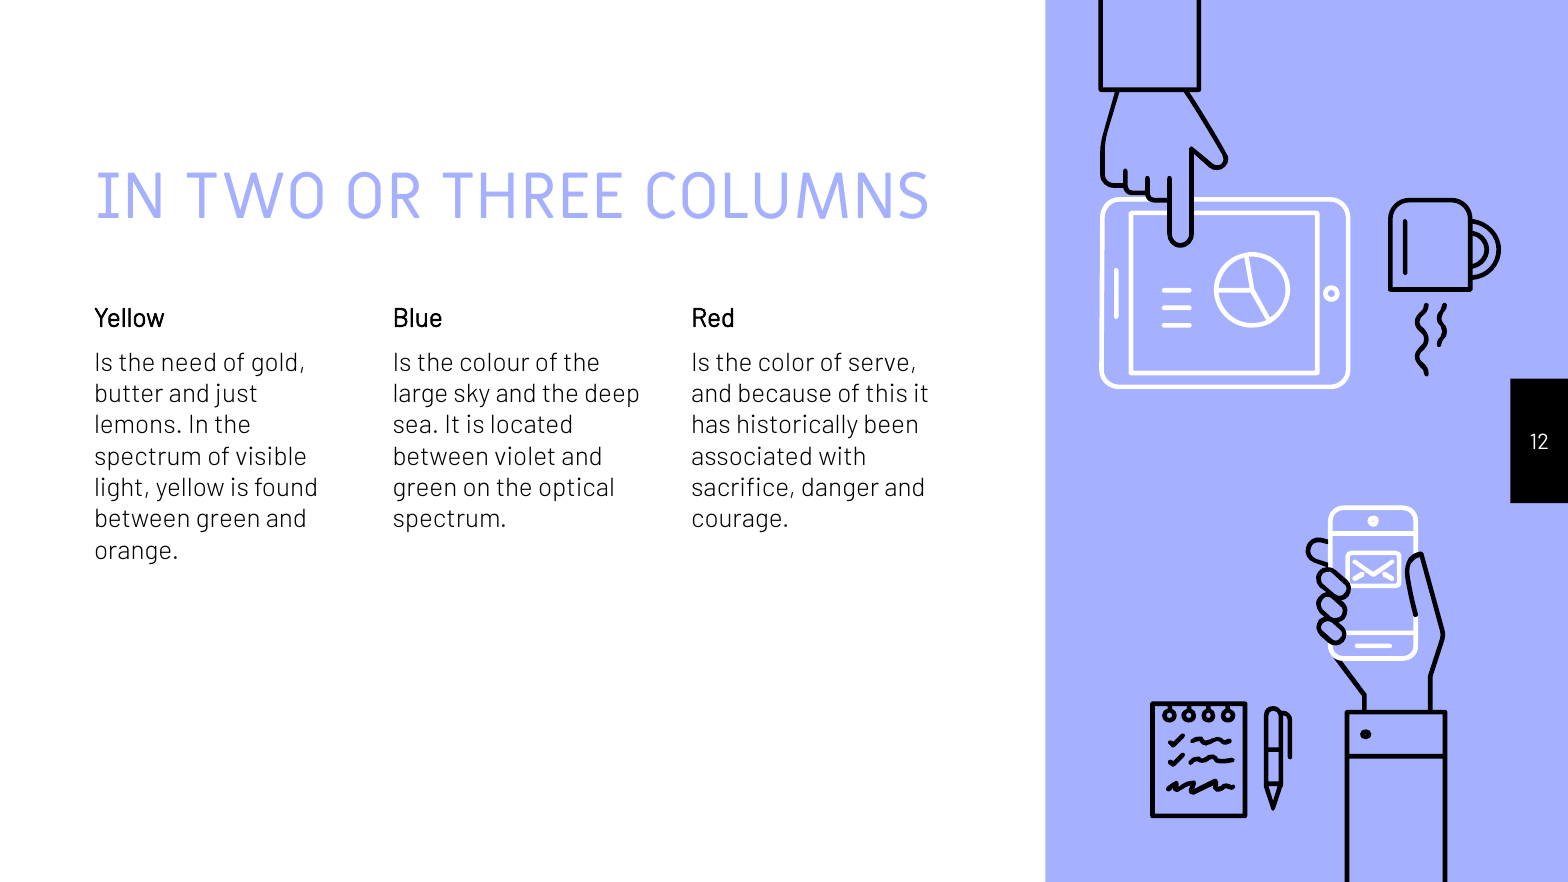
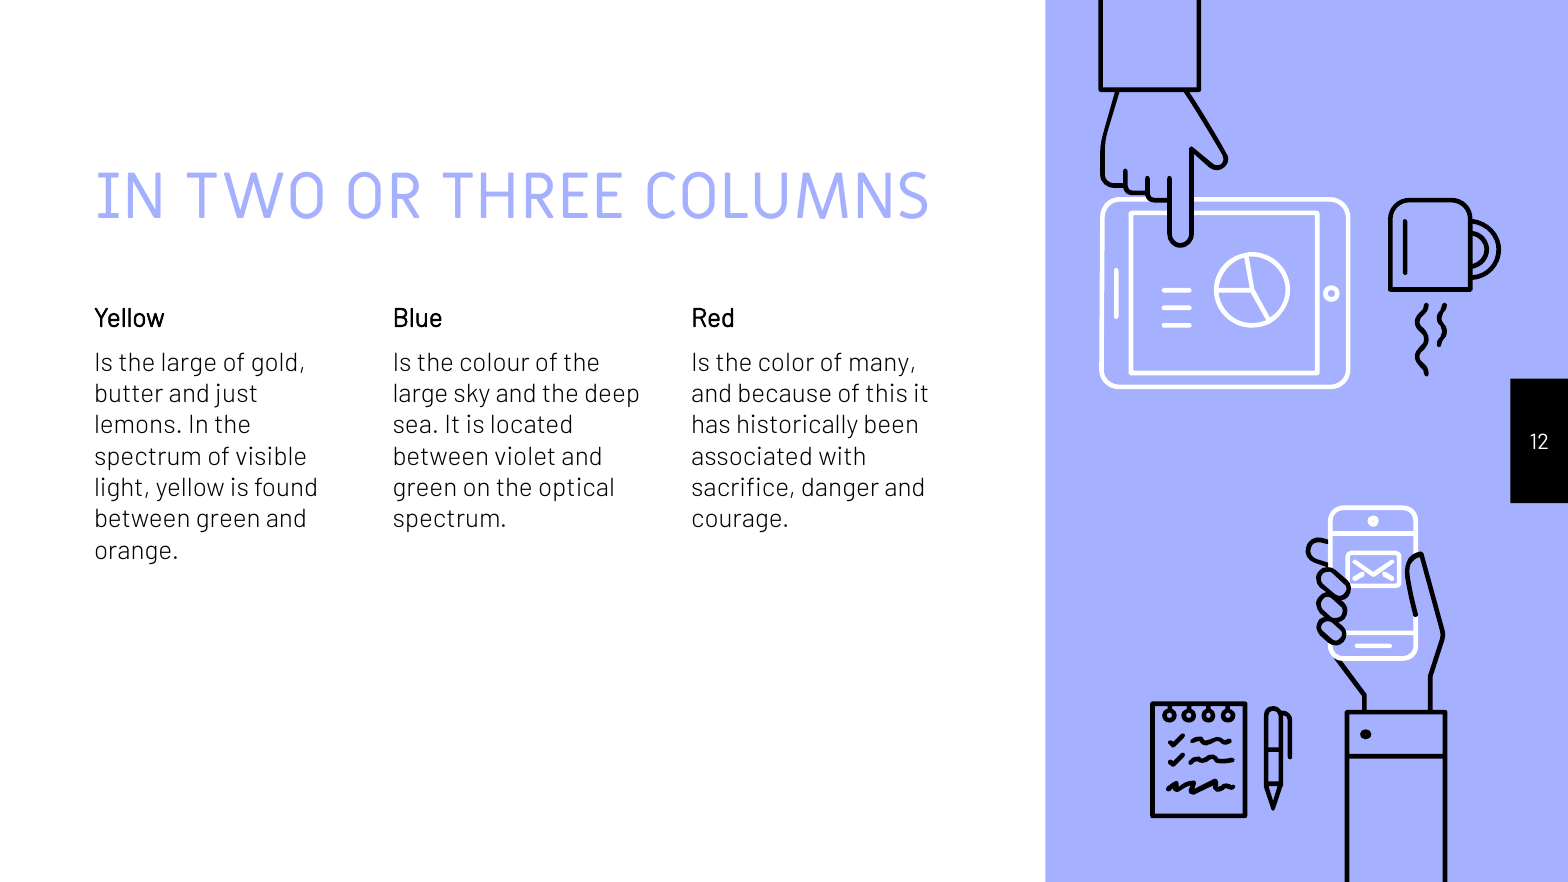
Is the need: need -> large
serve: serve -> many
